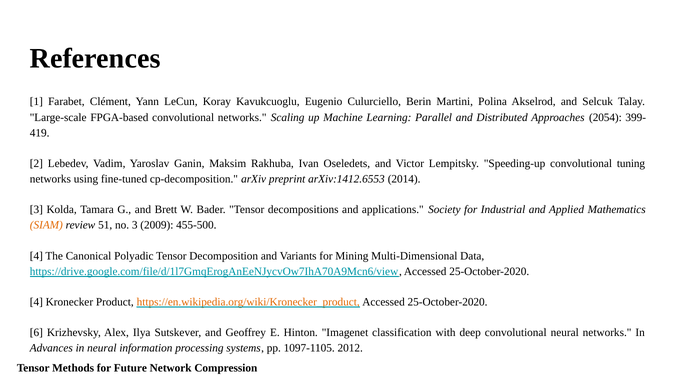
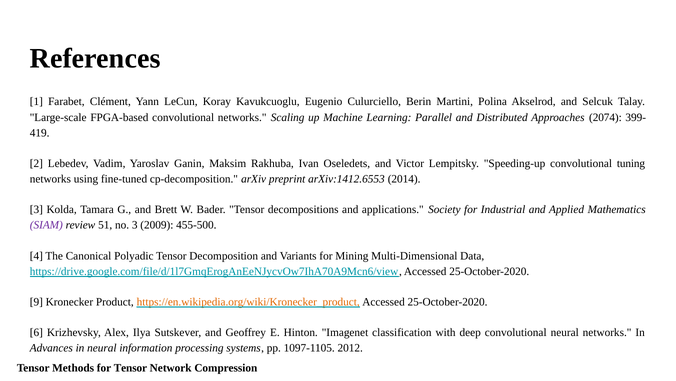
2054: 2054 -> 2074
SIAM colour: orange -> purple
4 at (36, 301): 4 -> 9
for Future: Future -> Tensor
